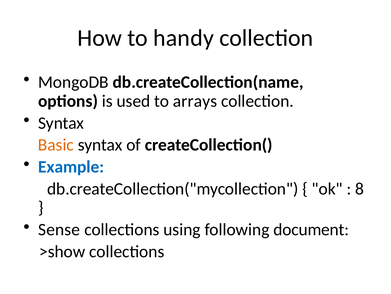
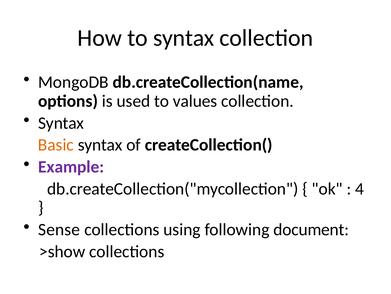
to handy: handy -> syntax
arrays: arrays -> values
Example colour: blue -> purple
8: 8 -> 4
